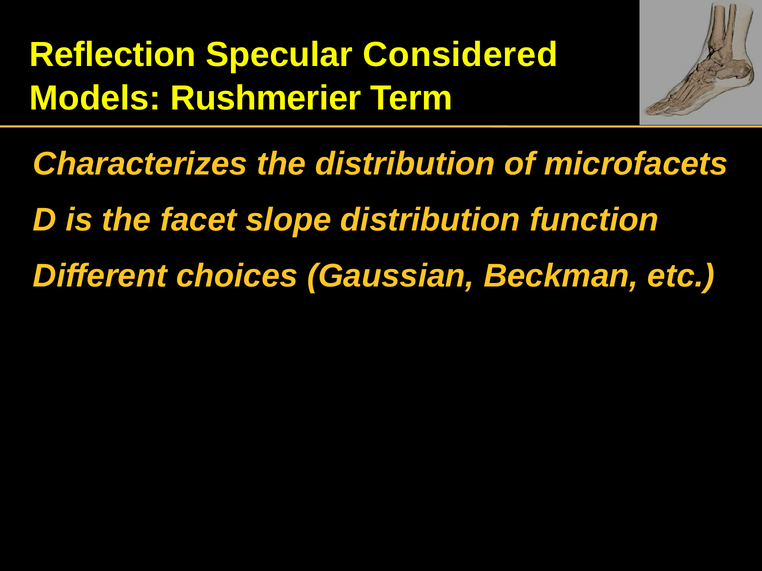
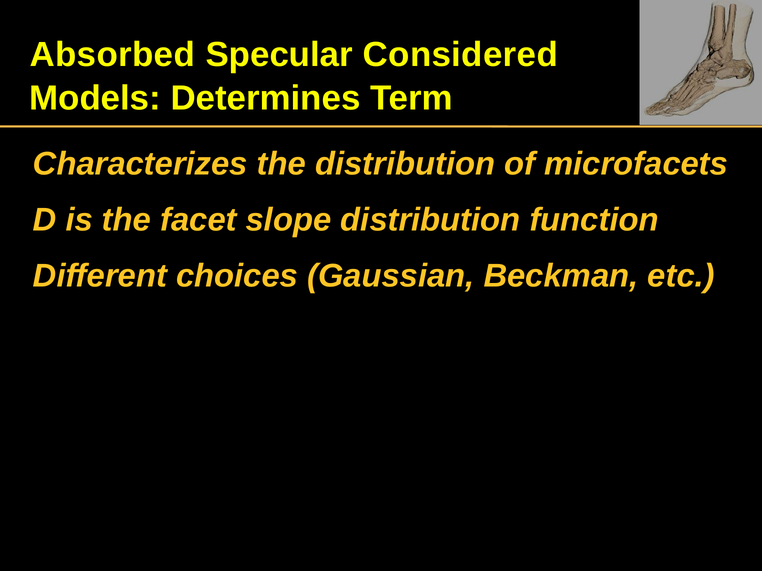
Reflection: Reflection -> Absorbed
Rushmerier: Rushmerier -> Determines
